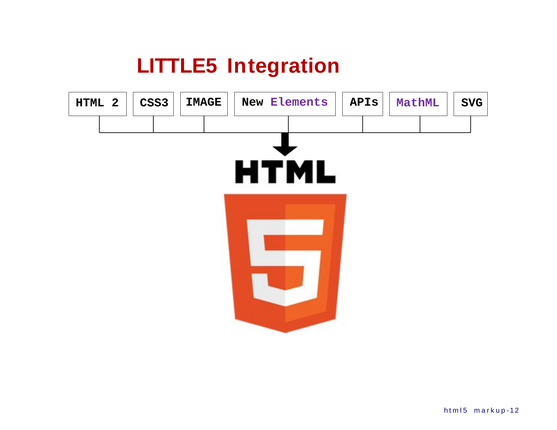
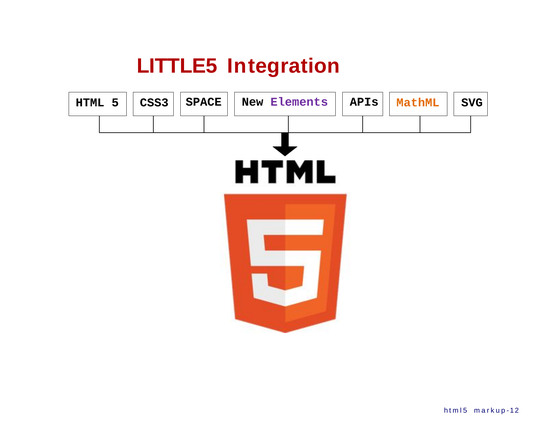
IMAGE: IMAGE -> SPACE
2: 2 -> 5
MathML colour: purple -> orange
